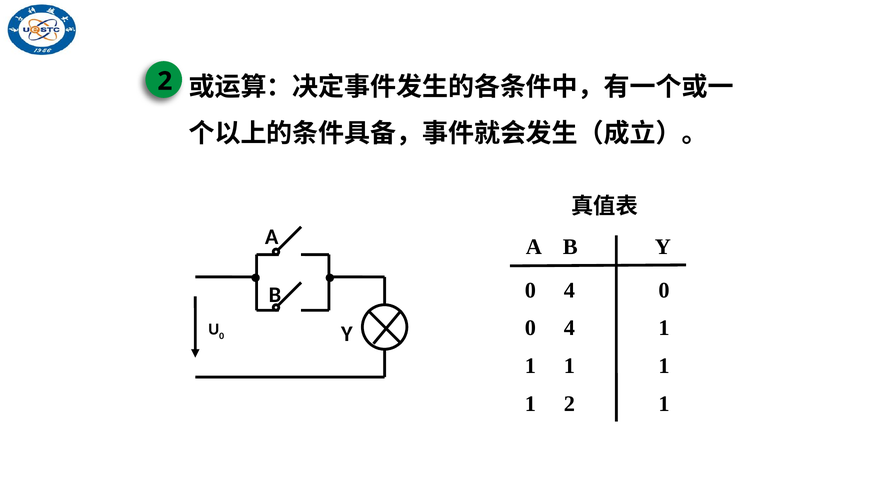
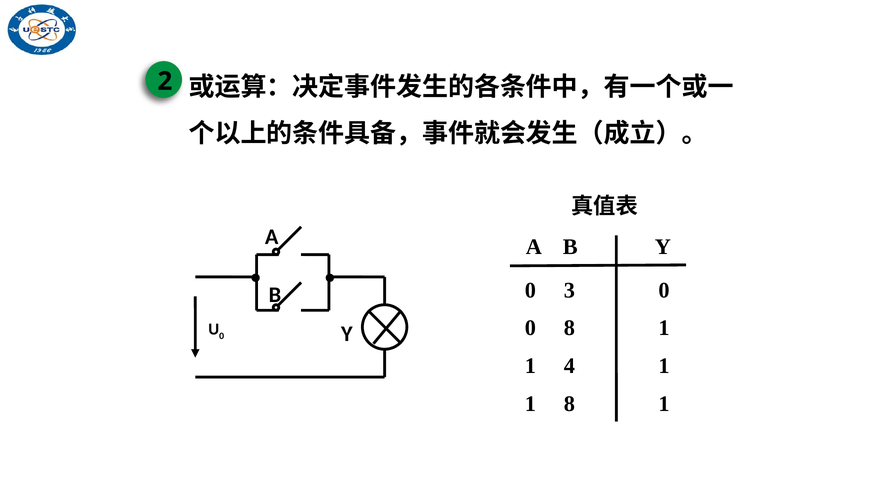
4 at (569, 290): 4 -> 3
4 at (569, 328): 4 -> 8
1 at (569, 366): 1 -> 4
1 2: 2 -> 8
